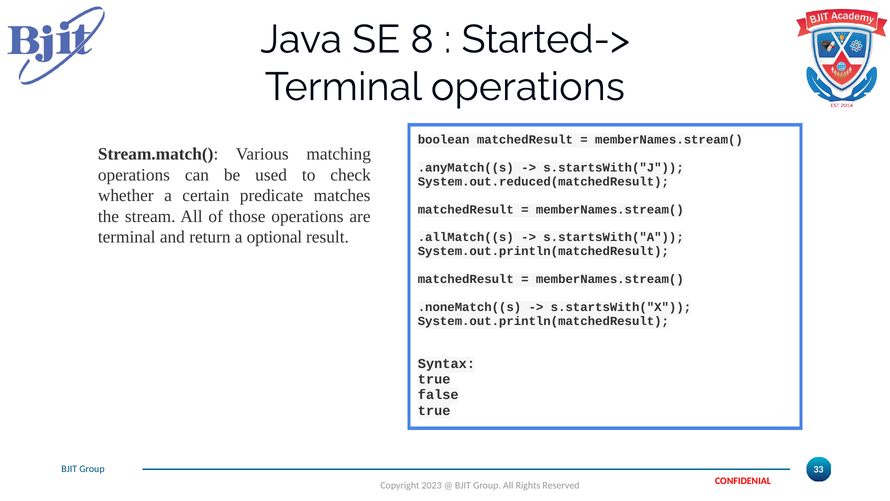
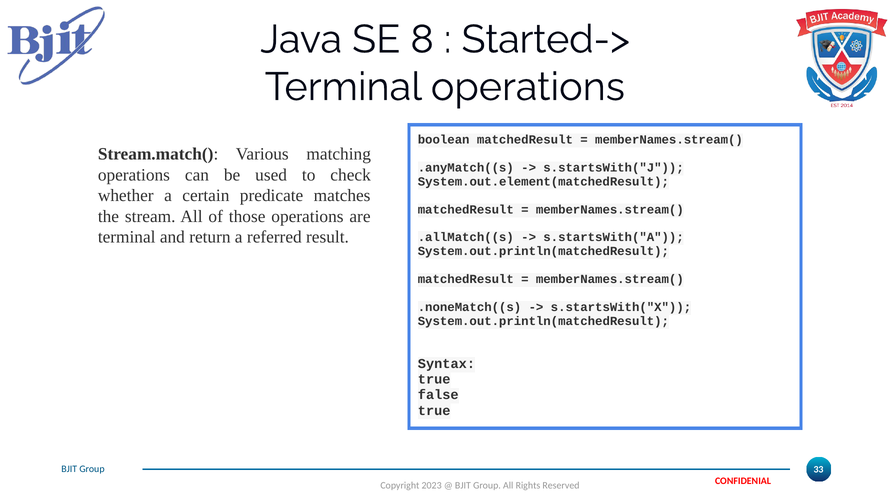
System.out.reduced(matchedResult: System.out.reduced(matchedResult -> System.out.element(matchedResult
optional: optional -> referred
